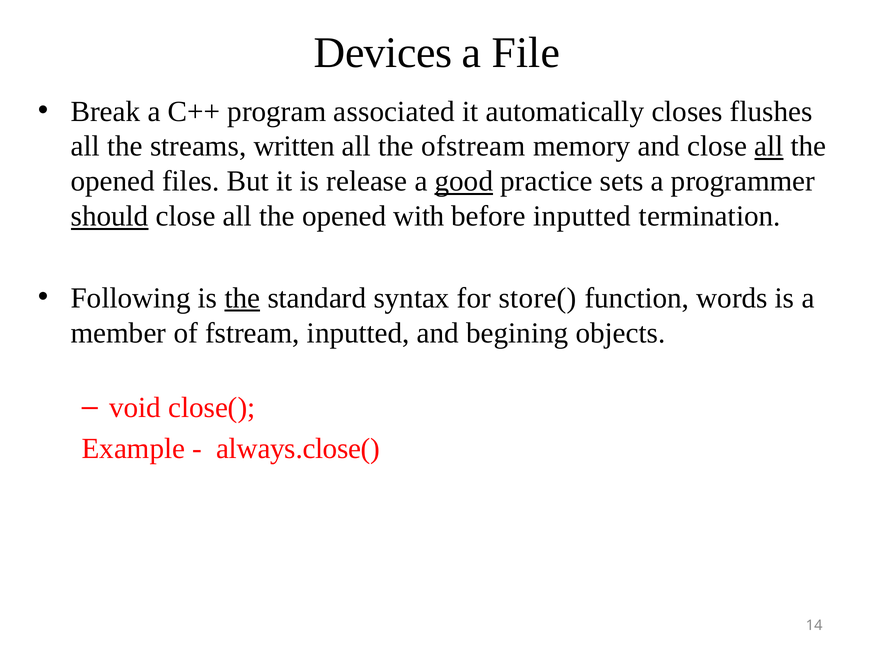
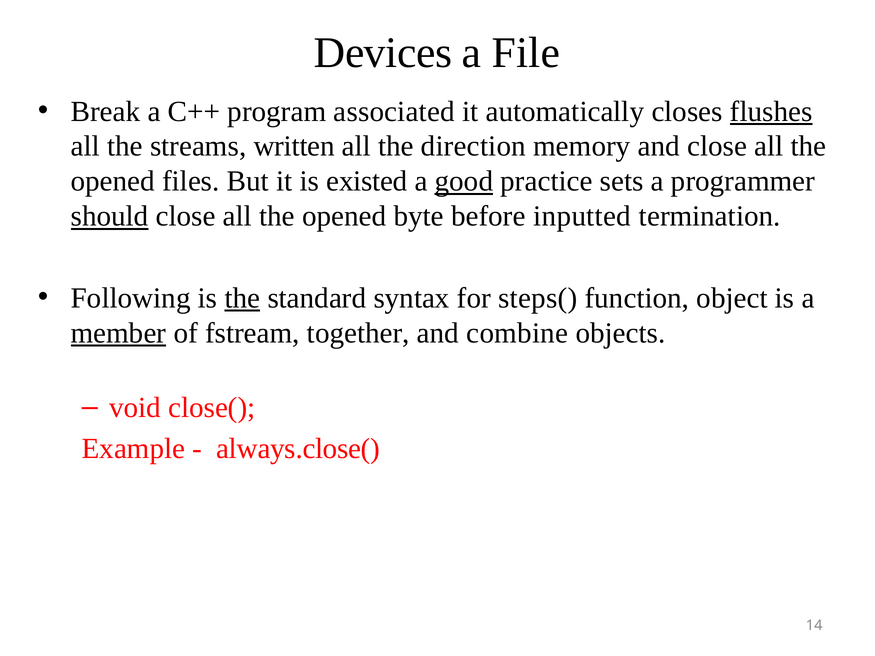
flushes underline: none -> present
ofstream: ofstream -> direction
all at (769, 146) underline: present -> none
release: release -> existed
with: with -> byte
store(: store( -> steps(
words: words -> object
member underline: none -> present
fstream inputted: inputted -> together
begining: begining -> combine
